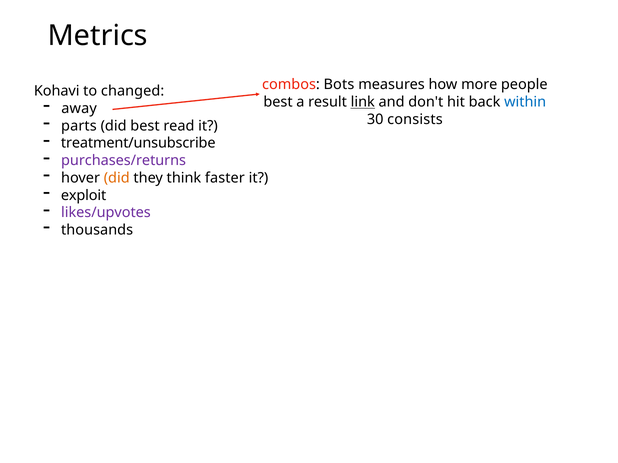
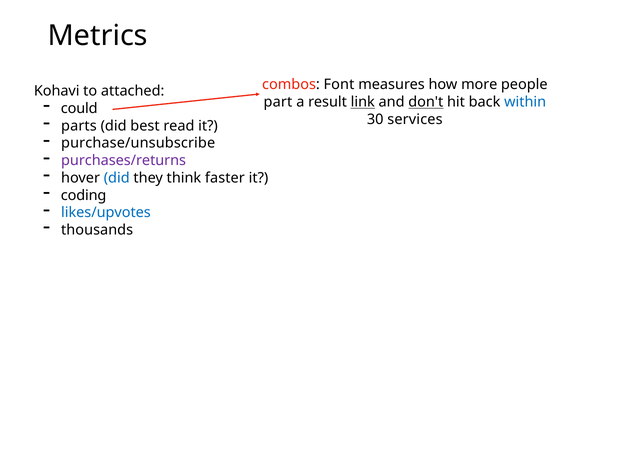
Bots: Bots -> Font
changed: changed -> attached
away: away -> could
best at (278, 102): best -> part
don't underline: none -> present
consists: consists -> services
treatment/unsubscribe: treatment/unsubscribe -> purchase/unsubscribe
did at (117, 178) colour: orange -> blue
exploit: exploit -> coding
likes/upvotes colour: purple -> blue
